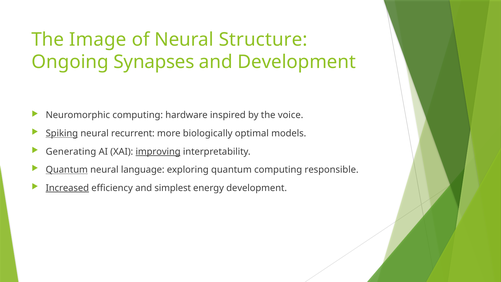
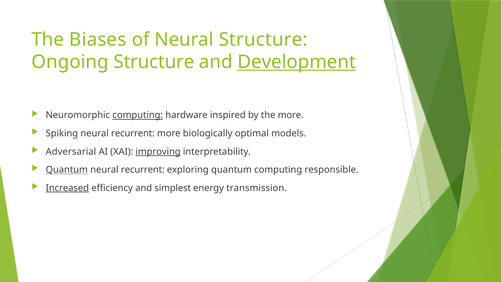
Image: Image -> Biases
Ongoing Synapses: Synapses -> Structure
Development at (297, 62) underline: none -> present
computing at (138, 115) underline: none -> present
the voice: voice -> more
Spiking underline: present -> none
Generating: Generating -> Adversarial
language at (143, 170): language -> recurrent
energy development: development -> transmission
